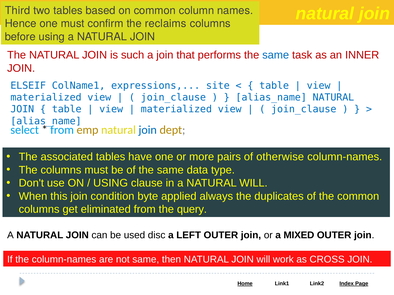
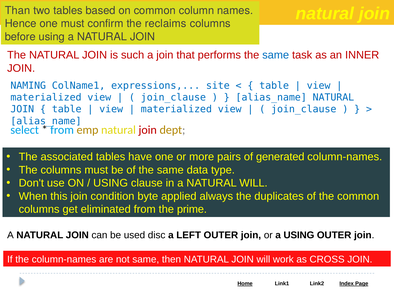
Third: Third -> Than
ELSEIF: ELSEIF -> NAMING
join at (148, 130) colour: blue -> red
otherwise: otherwise -> generated
query: query -> prime
a MIXED: MIXED -> USING
